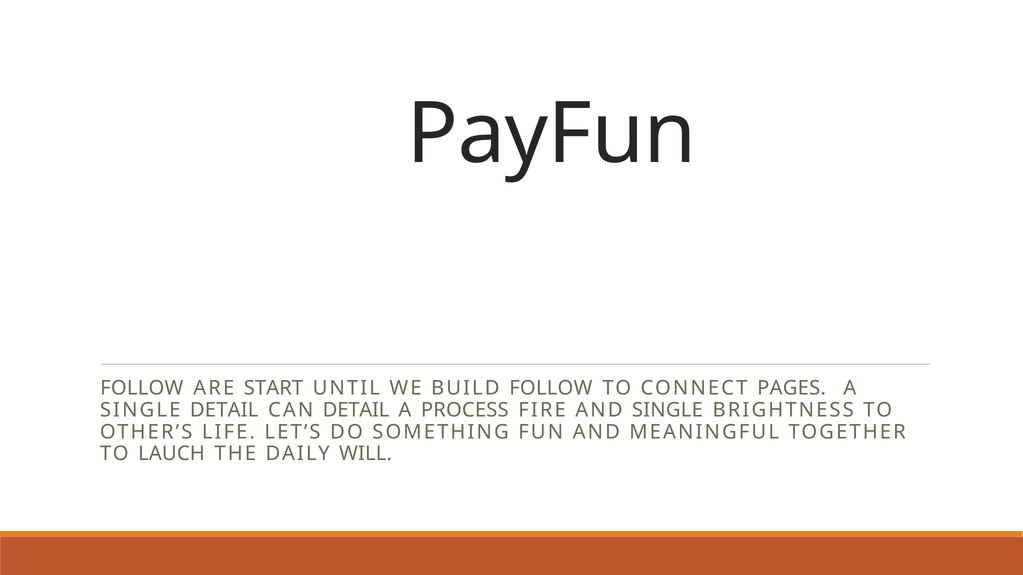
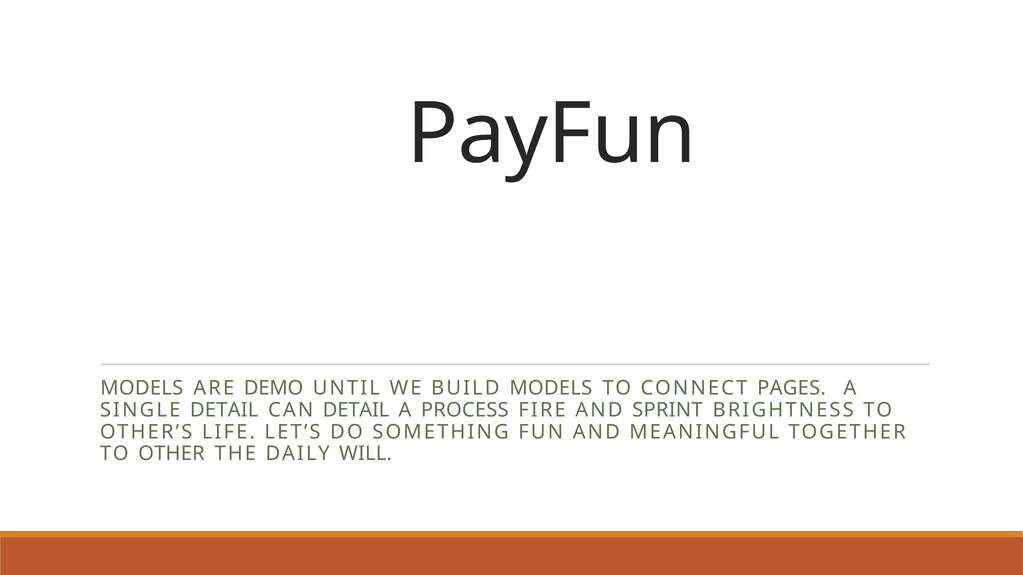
FOLLOW at (142, 389): FOLLOW -> MODELS
START: START -> DEMO
BUILD FOLLOW: FOLLOW -> MODELS
AND SINGLE: SINGLE -> SPRINT
LAUCH: LAUCH -> OTHER
